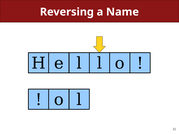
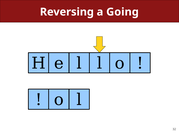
Name: Name -> Going
